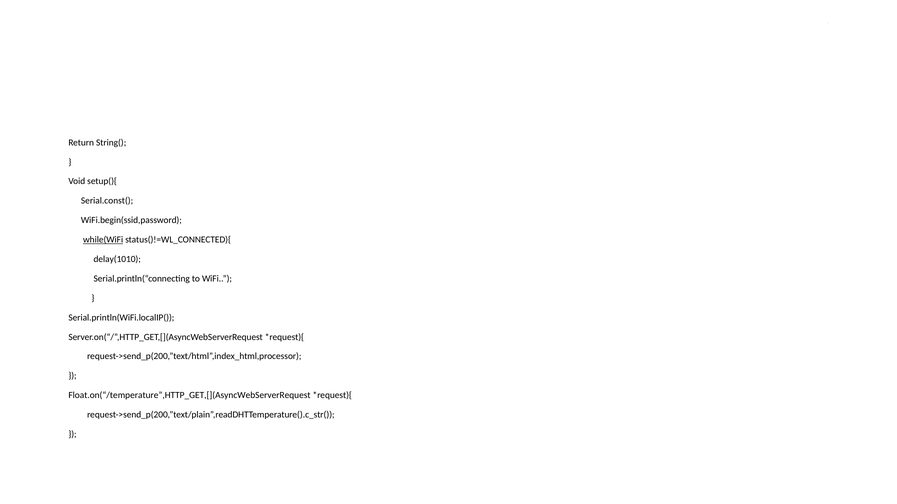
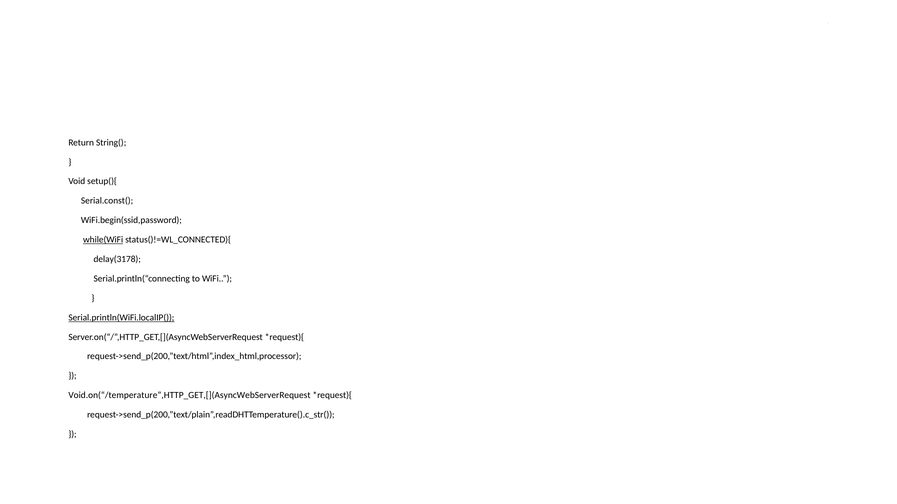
delay(1010: delay(1010 -> delay(3178
Serial.println(WiFi.localIP( underline: none -> present
Float.on(“/temperature”,HTTP_GET,[](AsyncWebServerRequest: Float.on(“/temperature”,HTTP_GET,[](AsyncWebServerRequest -> Void.on(“/temperature”,HTTP_GET,[](AsyncWebServerRequest
